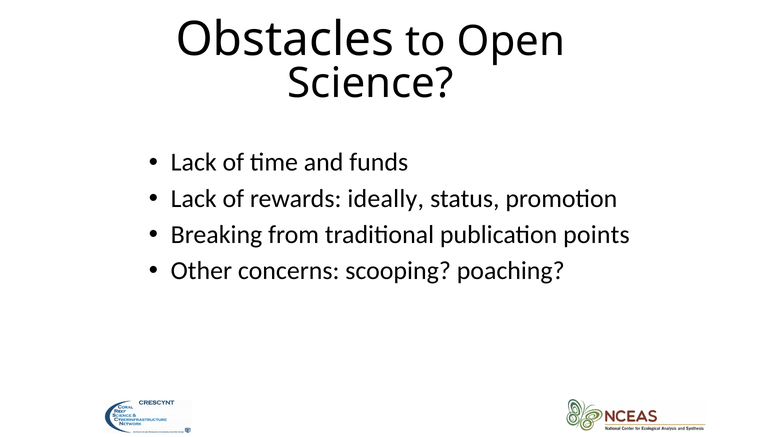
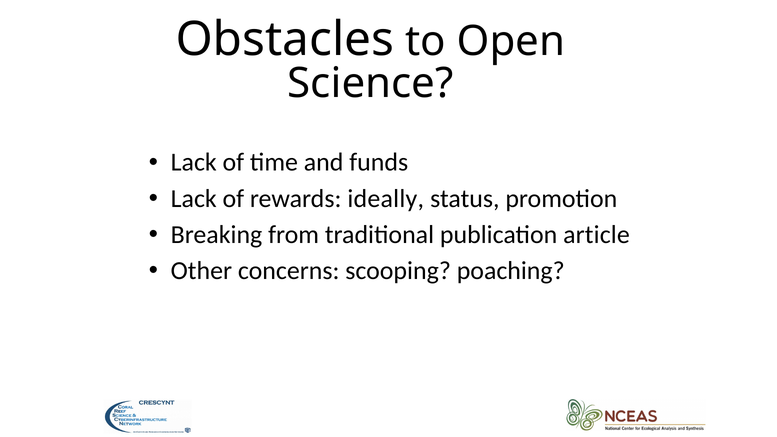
points: points -> article
